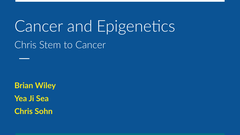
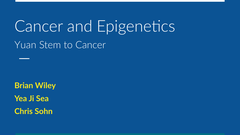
Chris at (25, 45): Chris -> Yuan
